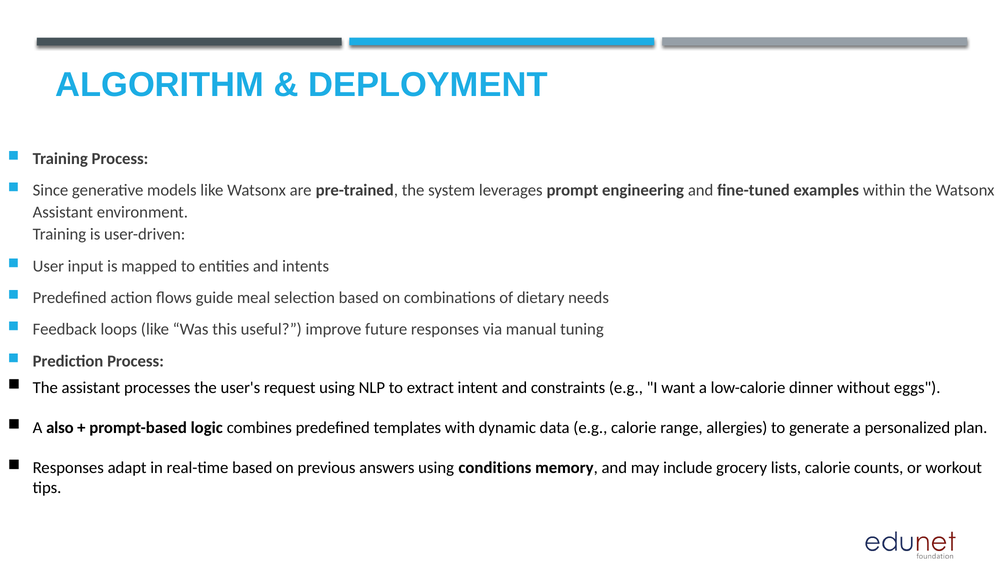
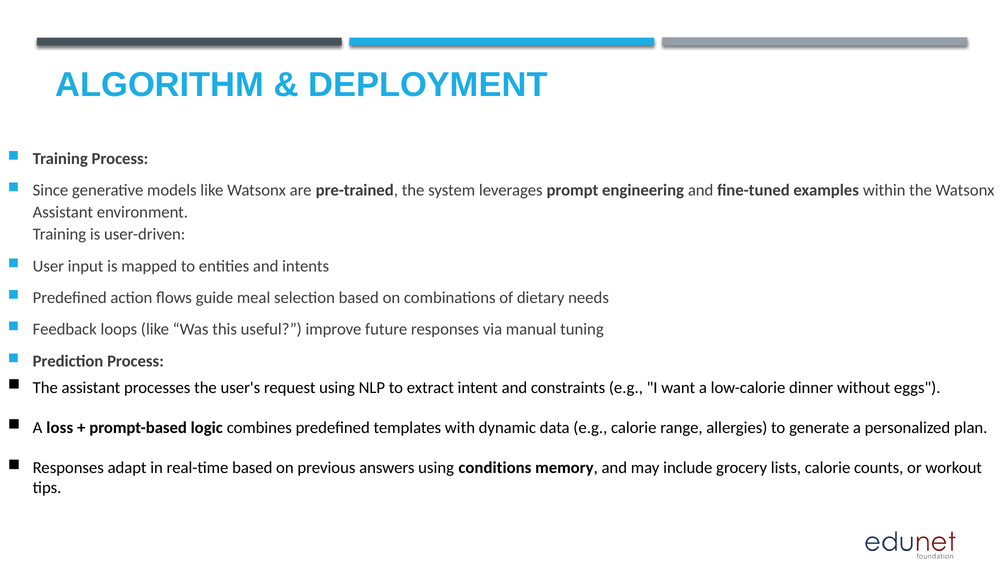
also: also -> loss
